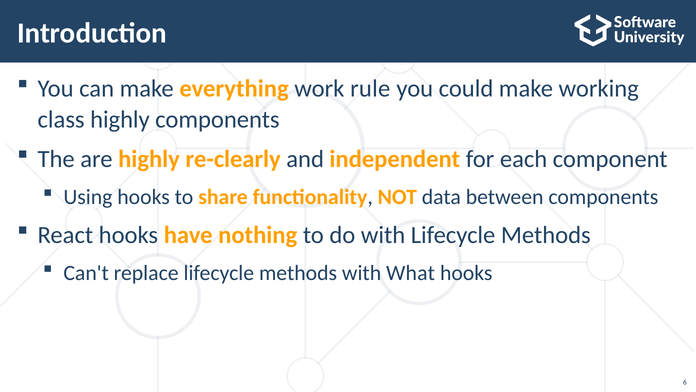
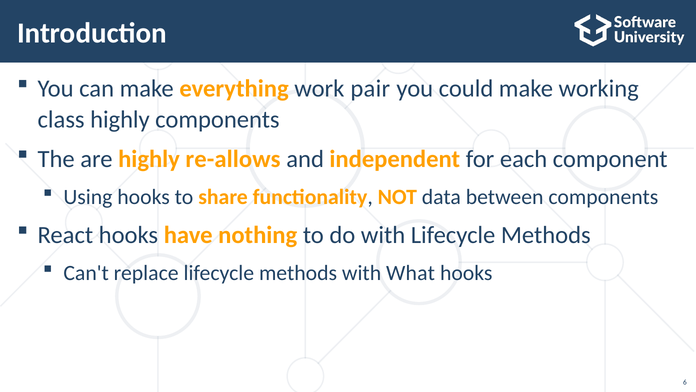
rule: rule -> pair
re-clearly: re-clearly -> re-allows
